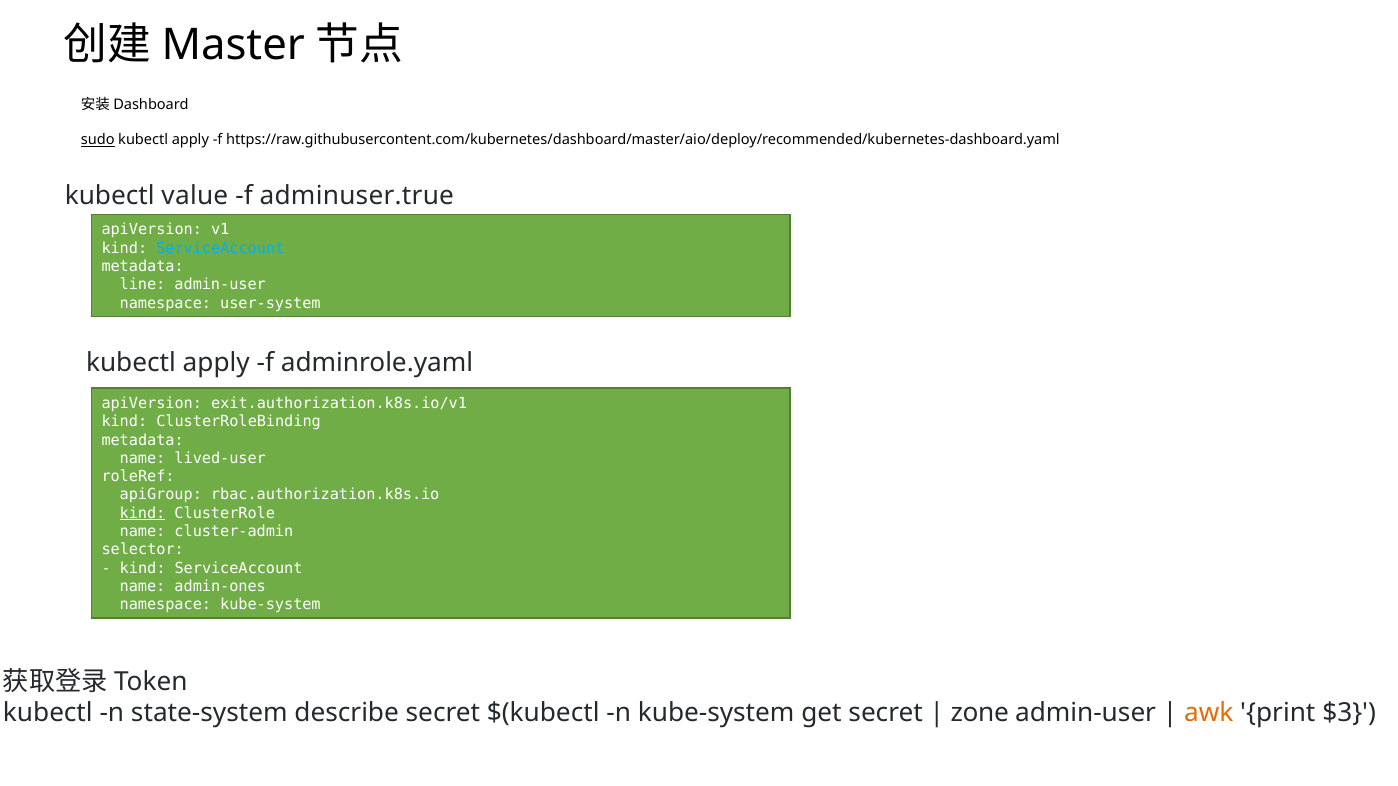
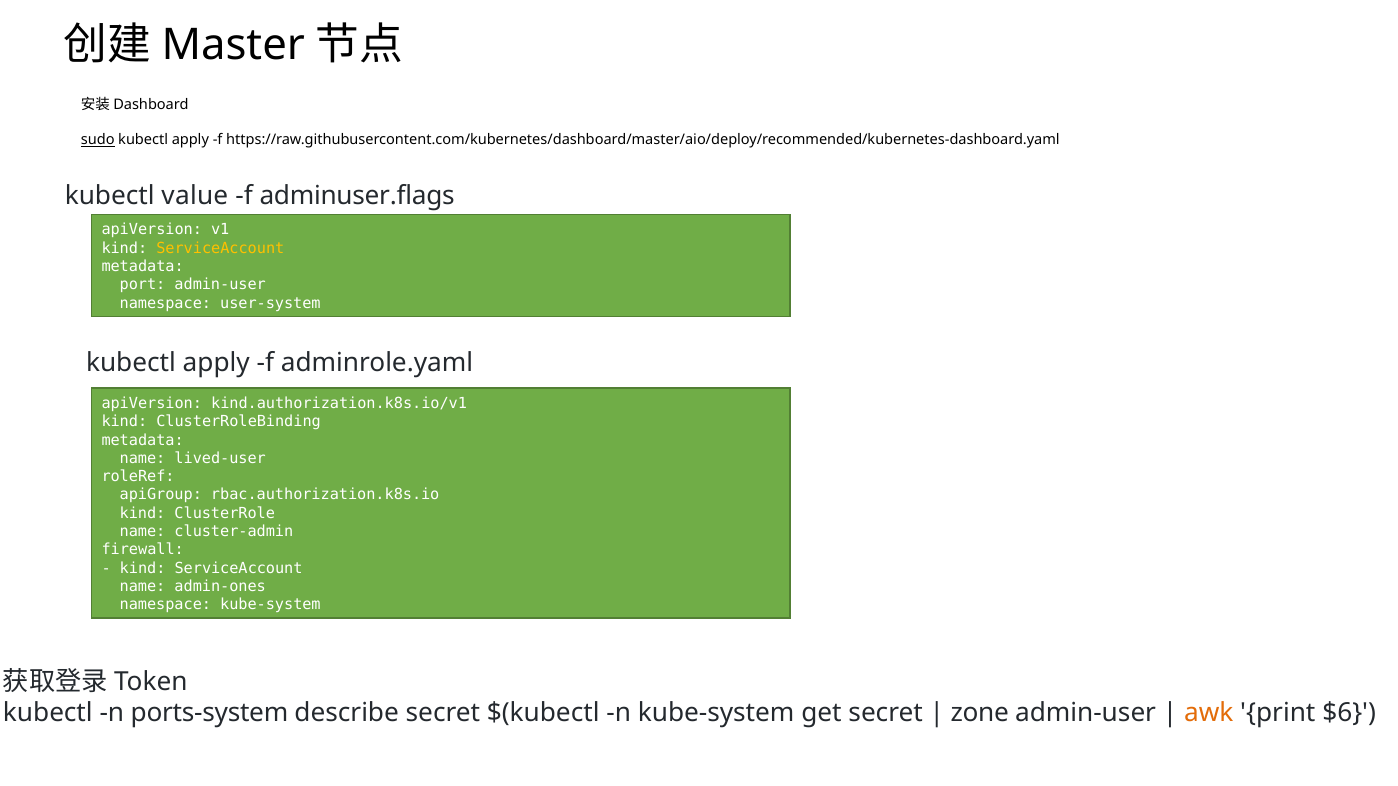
adminuser.true: adminuser.true -> adminuser.flags
ServiceAccount at (220, 248) colour: light blue -> yellow
line: line -> port
exit.authorization.k8s.io/v1: exit.authorization.k8s.io/v1 -> kind.authorization.k8s.io/v1
kind at (143, 514) underline: present -> none
selector: selector -> firewall
state-system: state-system -> ports-system
$3: $3 -> $6
